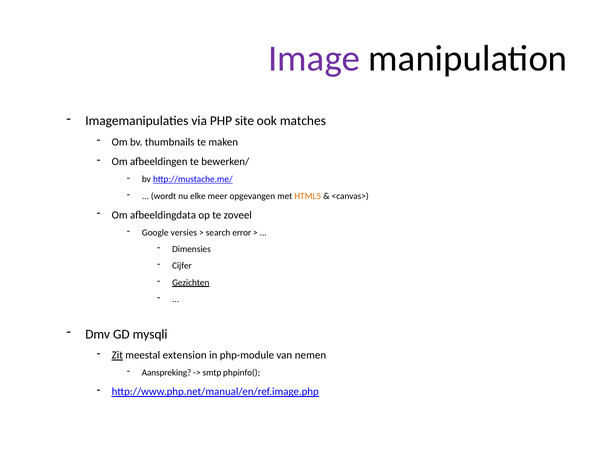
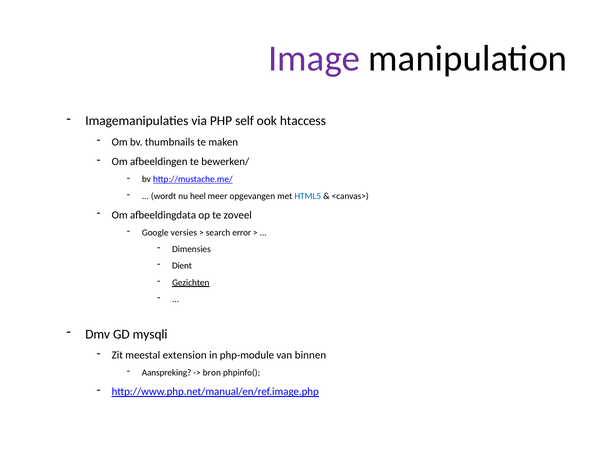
site: site -> self
matches: matches -> htaccess
elke: elke -> heel
HTML5 colour: orange -> blue
Cijfer: Cijfer -> Dient
Zit underline: present -> none
nemen: nemen -> binnen
smtp: smtp -> bron
